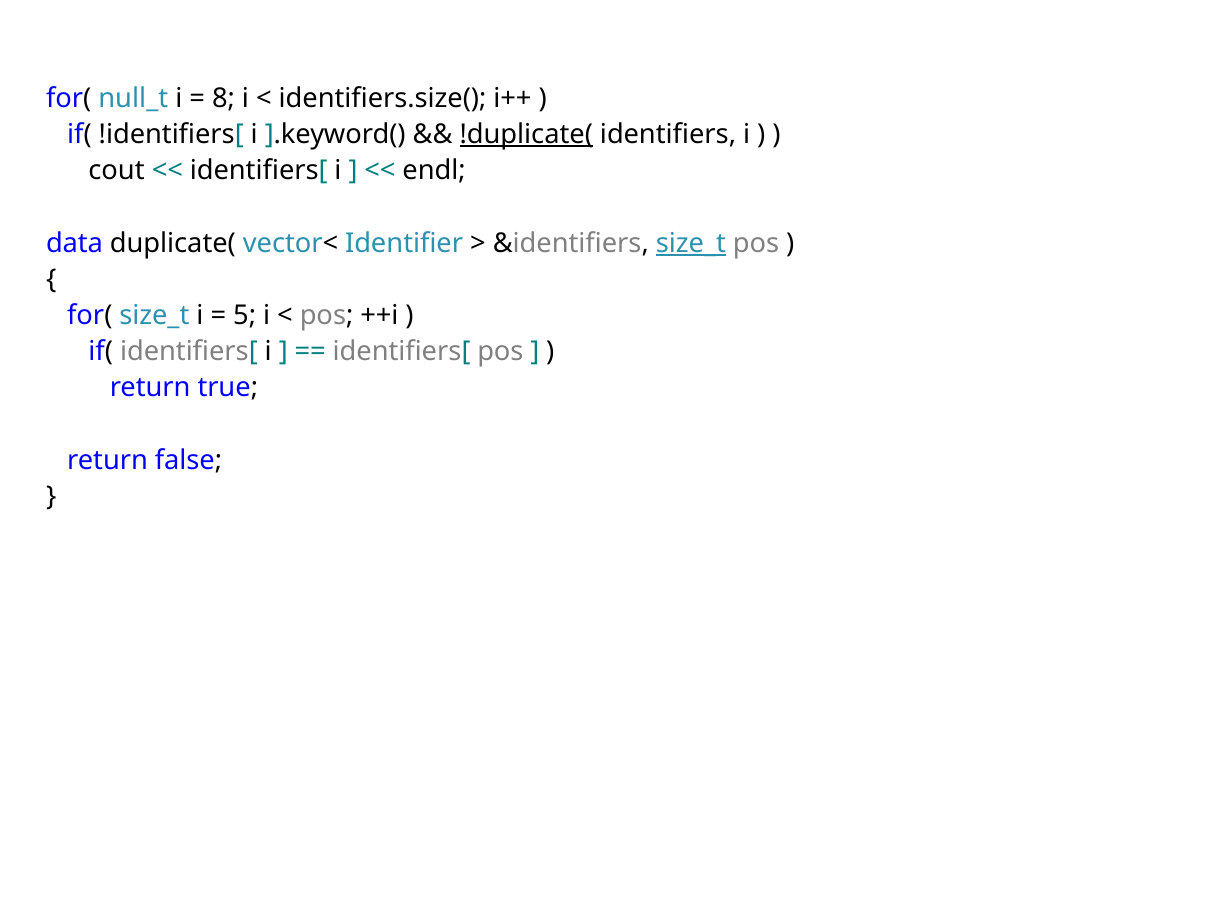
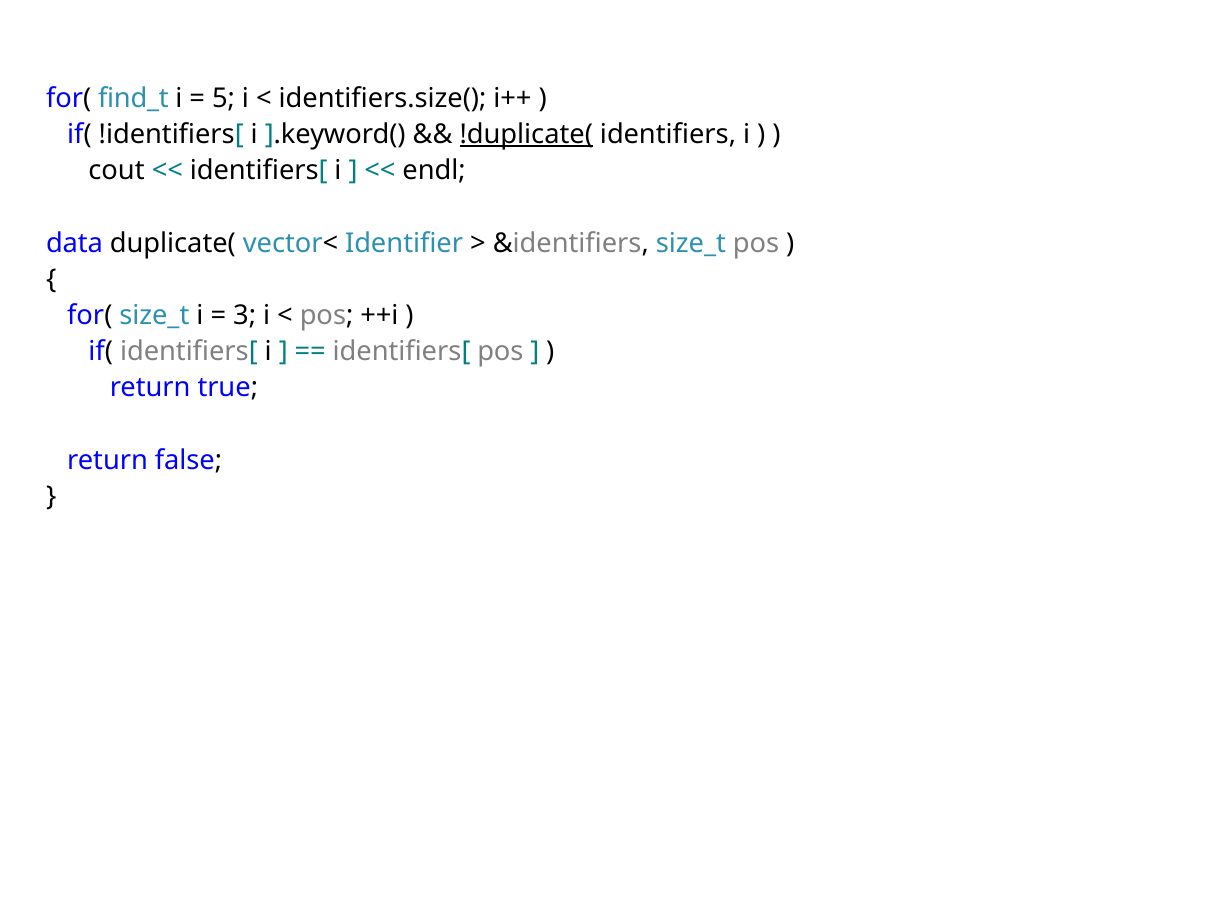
null_t: null_t -> find_t
8: 8 -> 5
size_t at (691, 243) underline: present -> none
5: 5 -> 3
